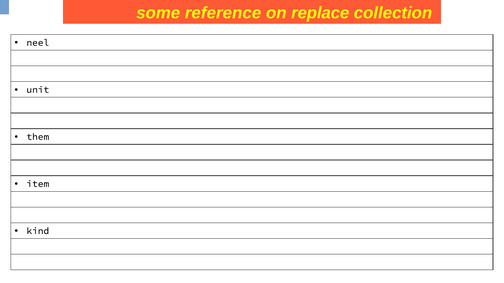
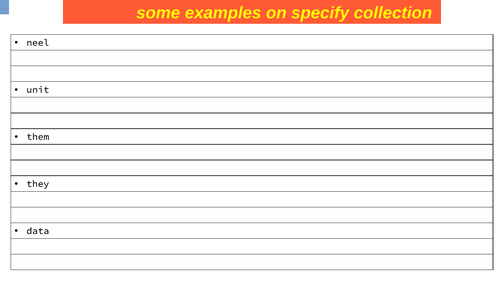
reference: reference -> examples
replace: replace -> specify
item: item -> they
kind: kind -> data
